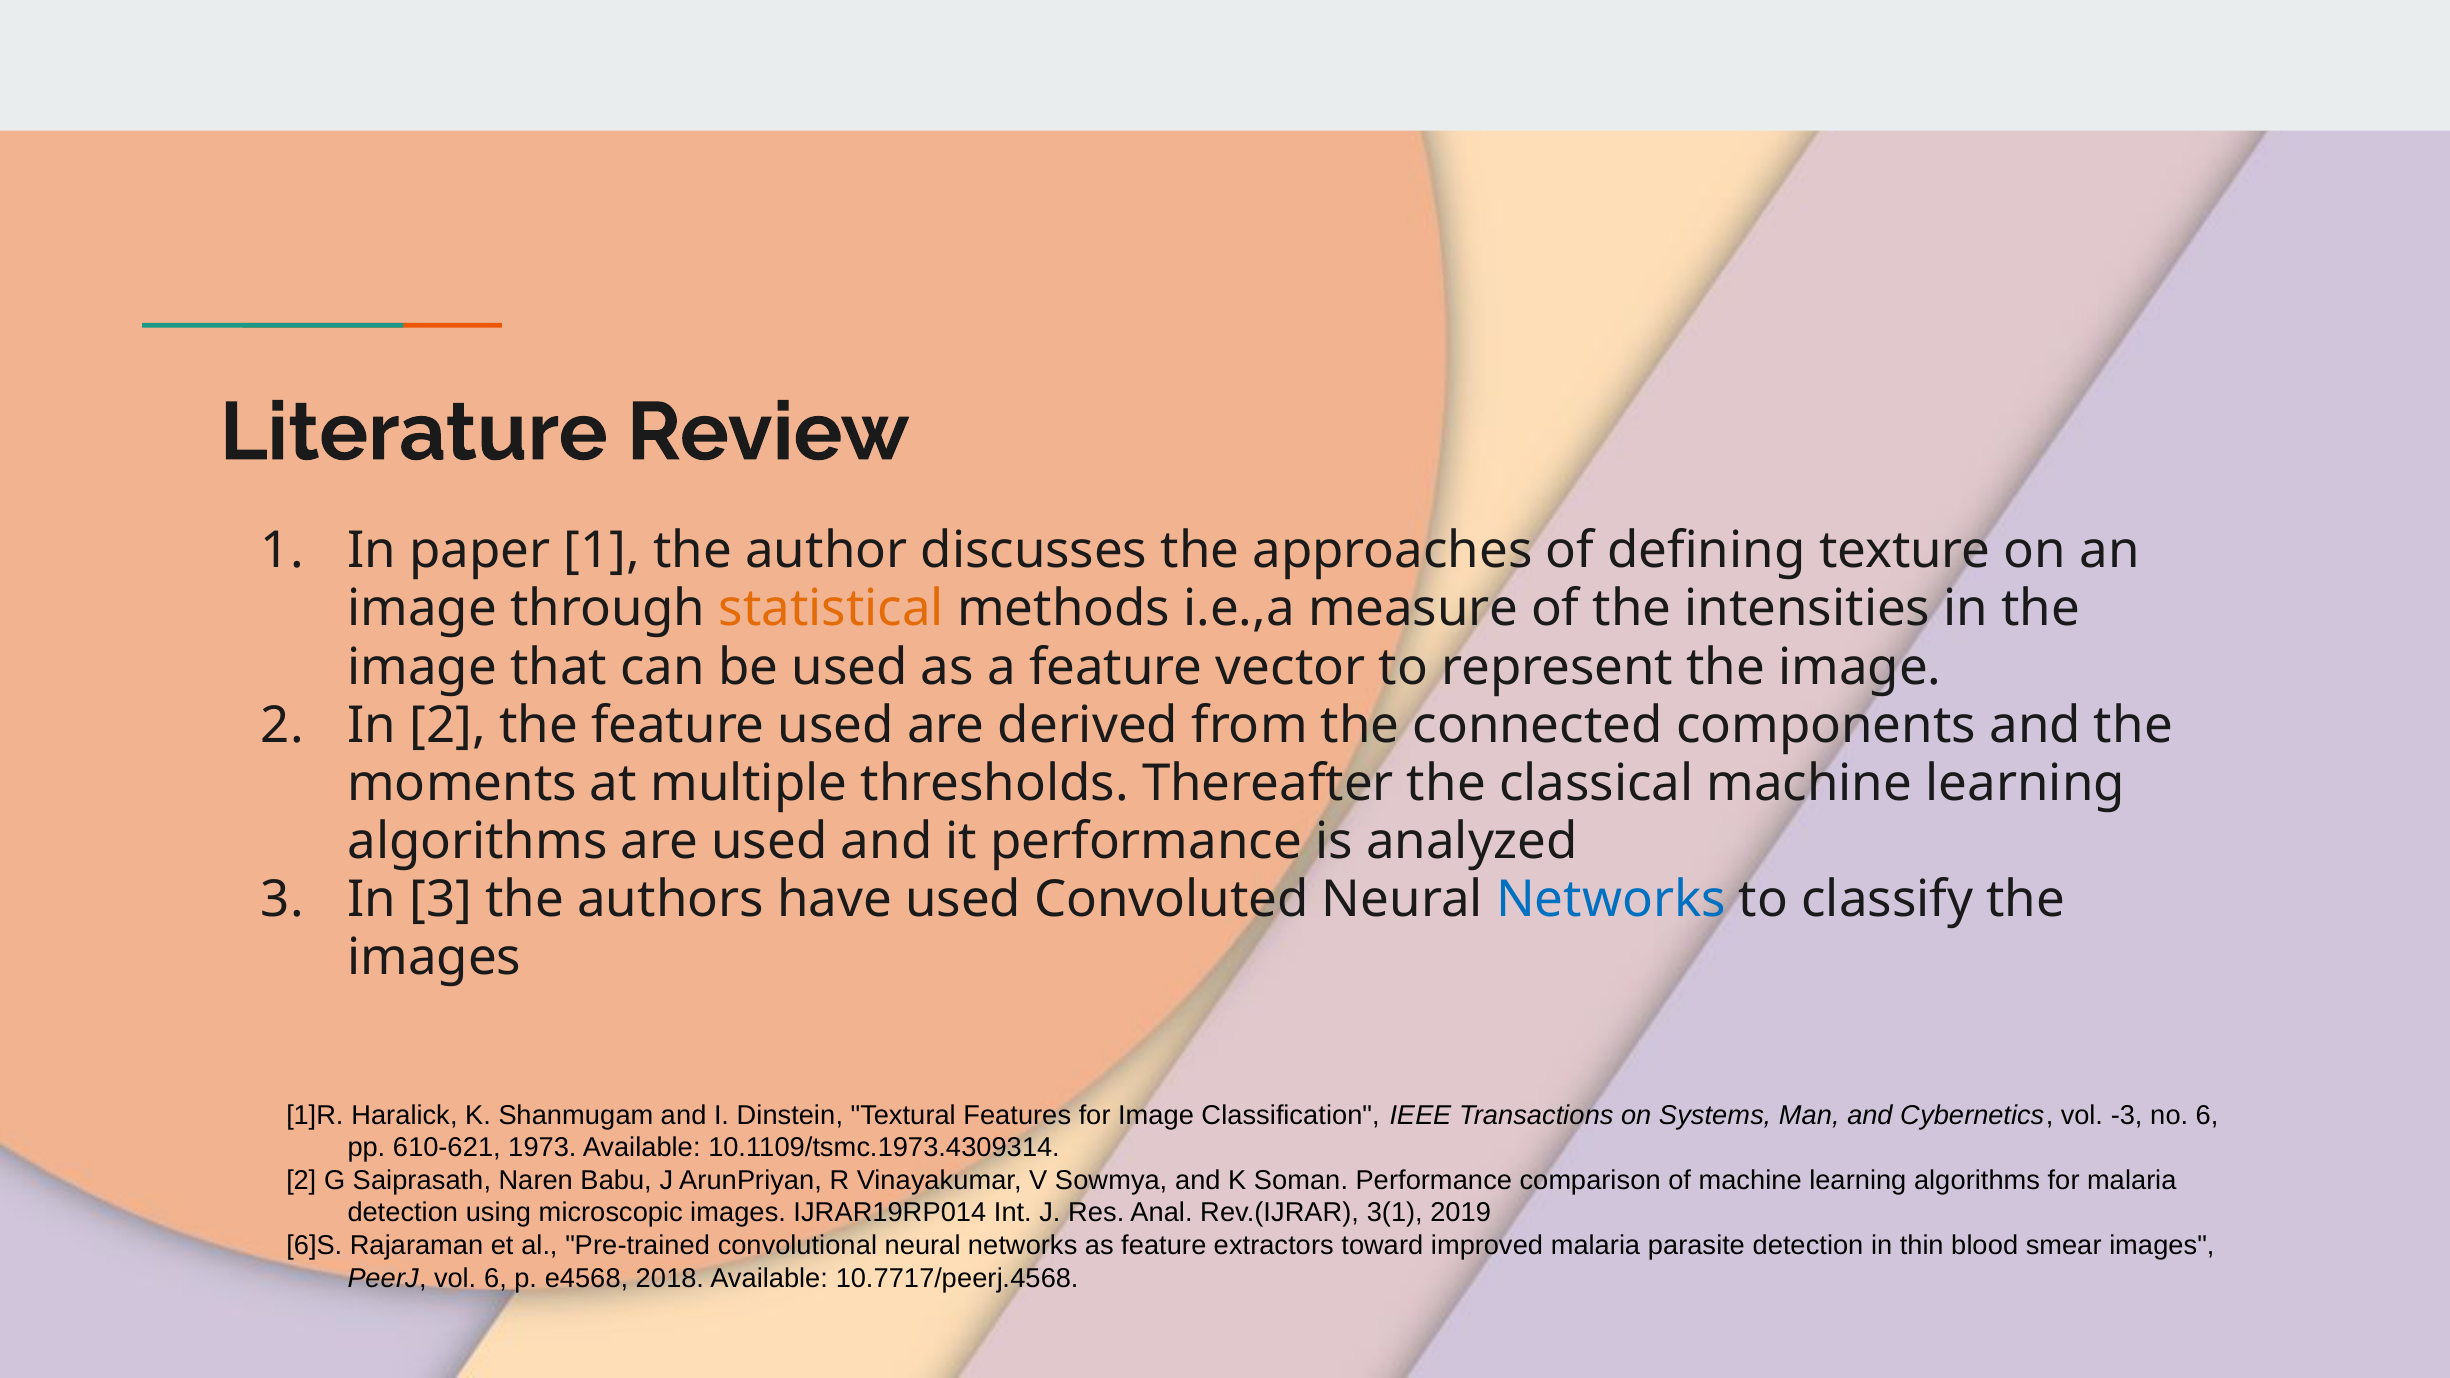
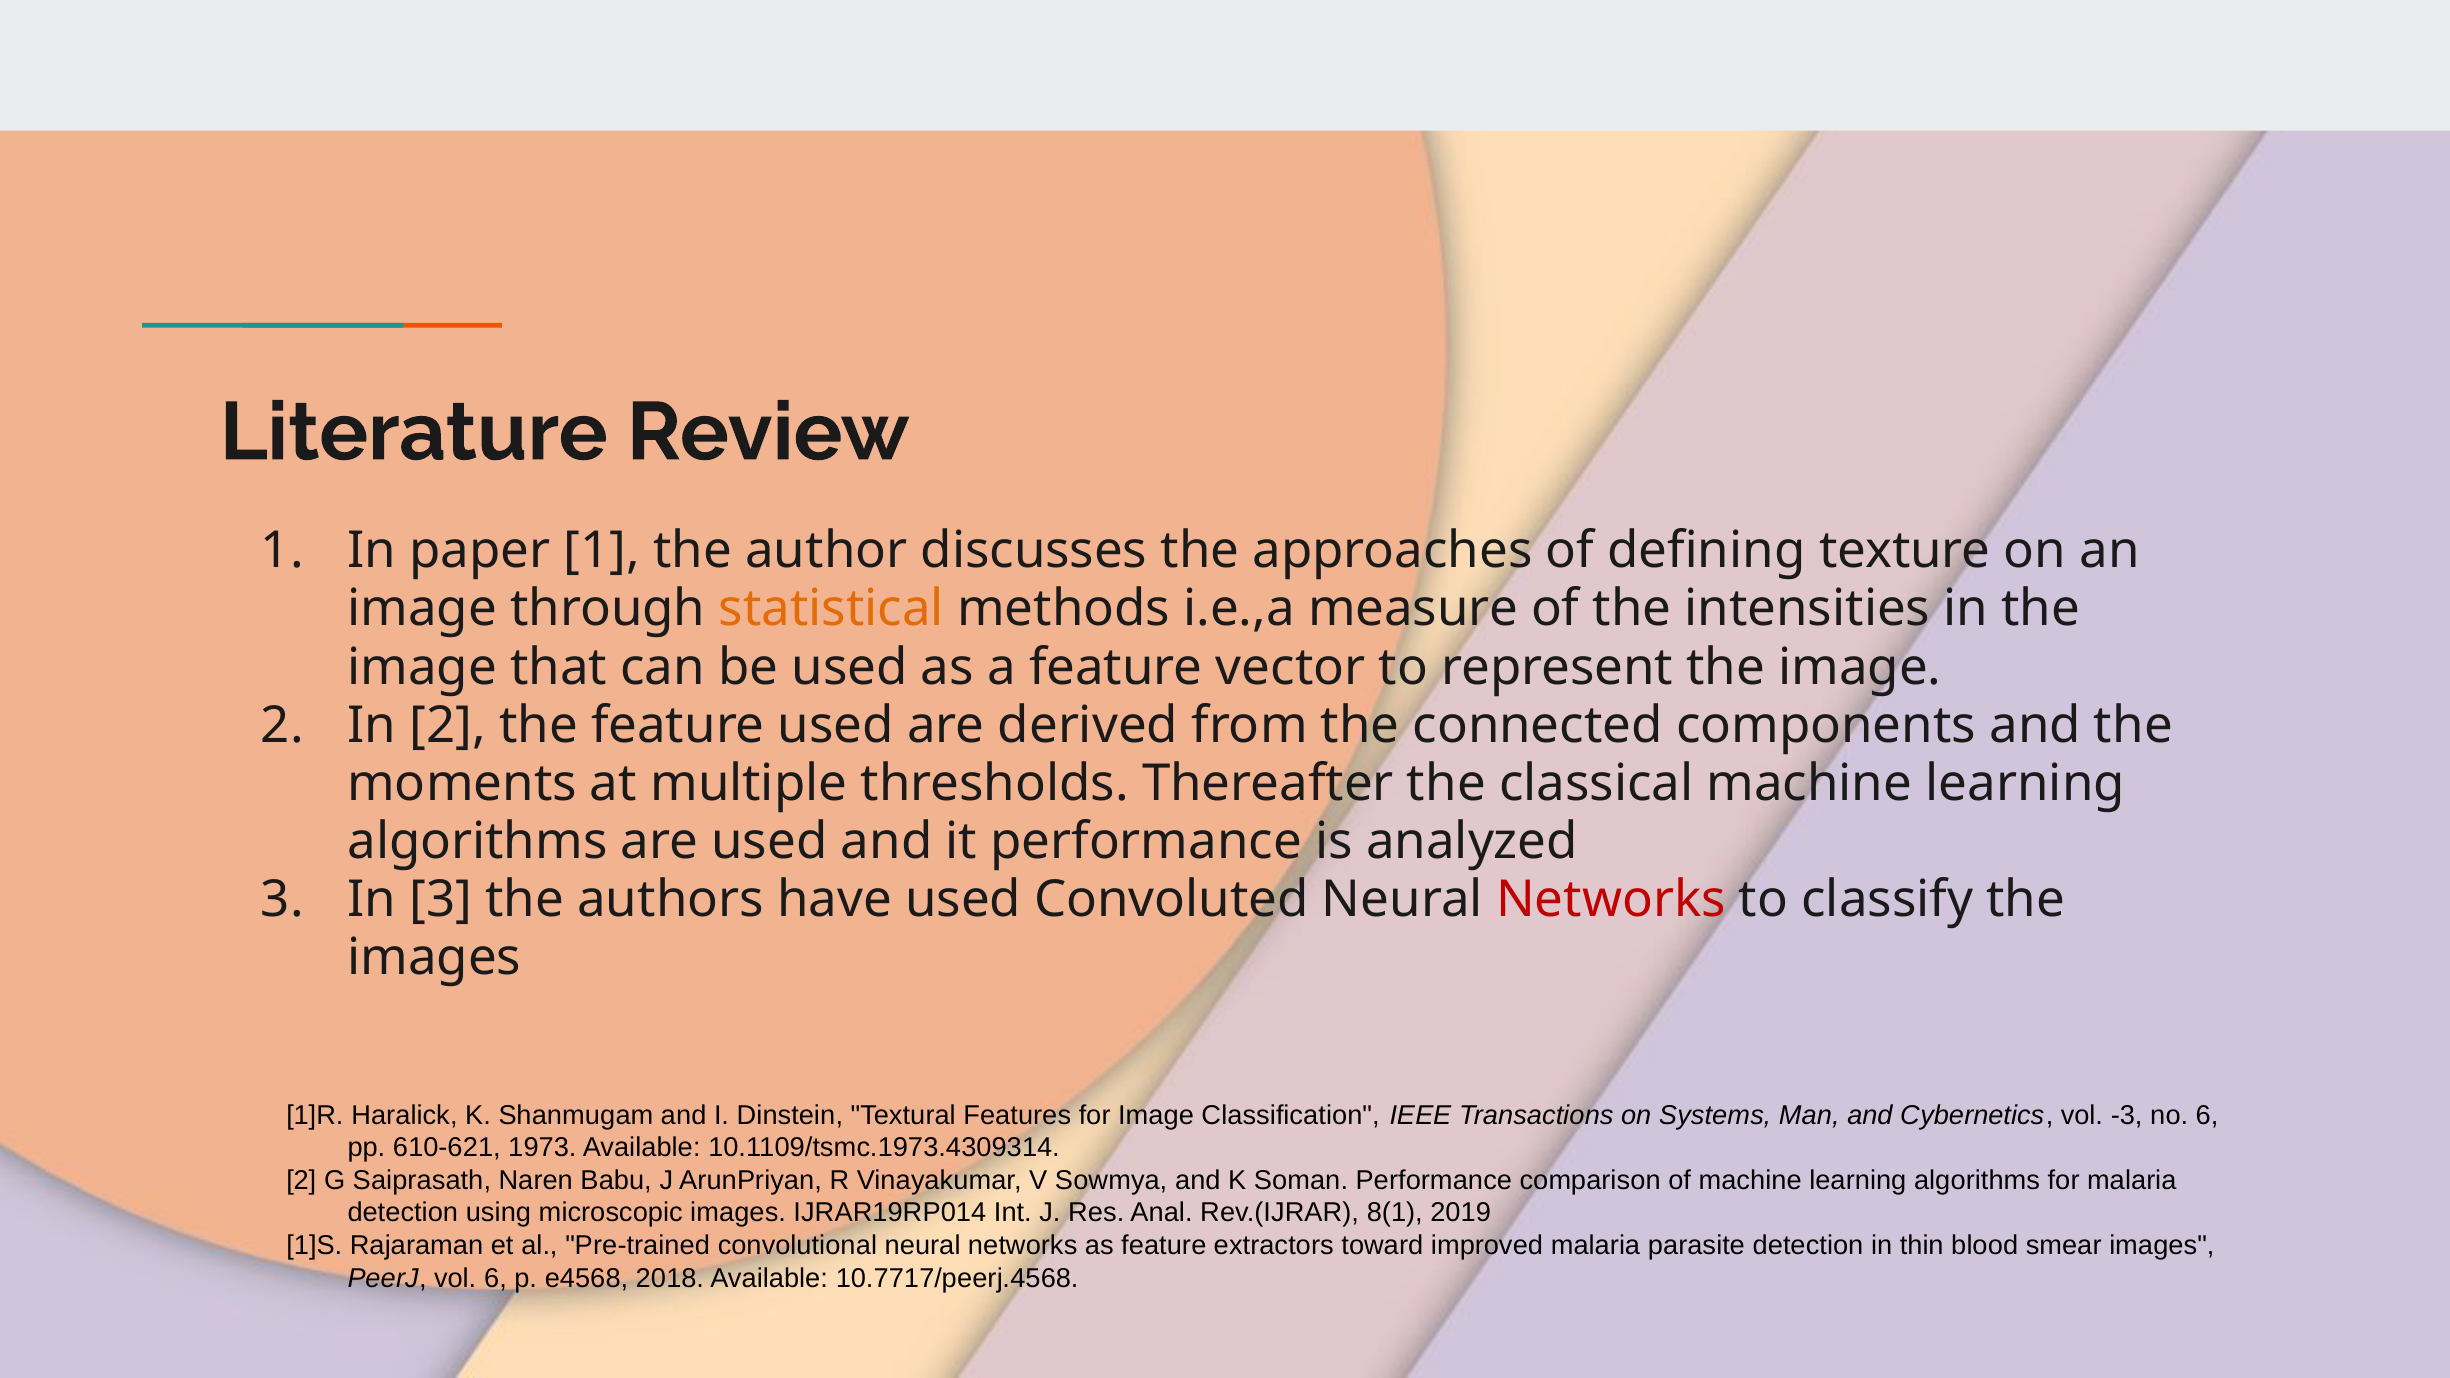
Networks at (1611, 900) colour: blue -> red
3(1: 3(1 -> 8(1
6]S: 6]S -> 1]S
